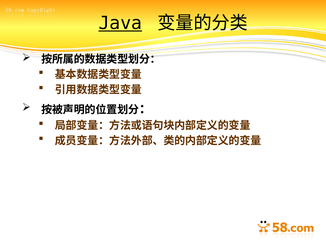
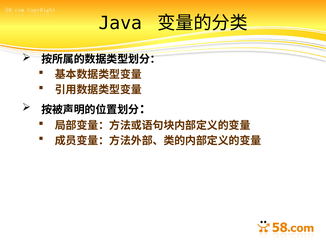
Java underline: present -> none
